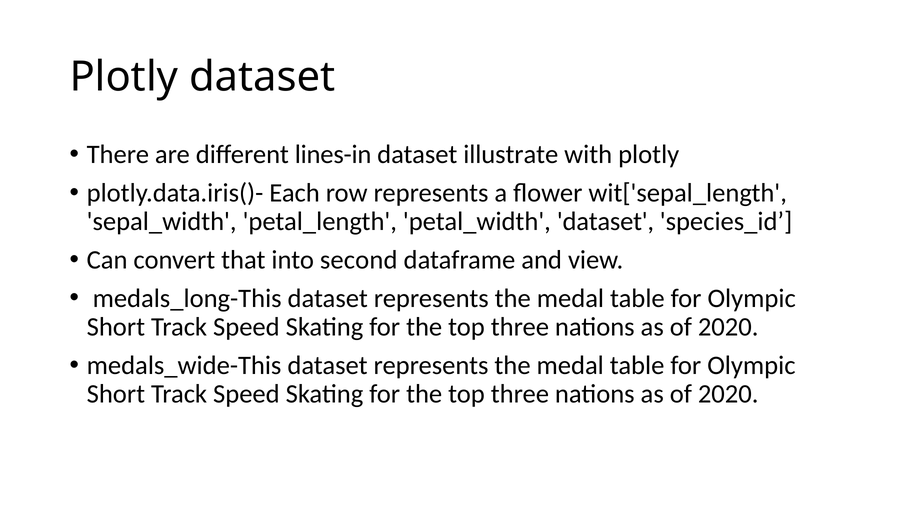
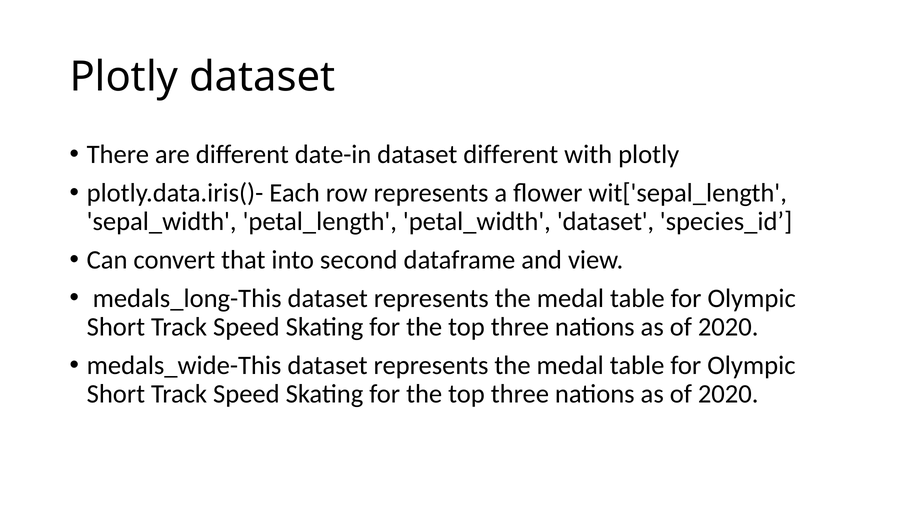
lines-in: lines-in -> date-in
dataset illustrate: illustrate -> different
